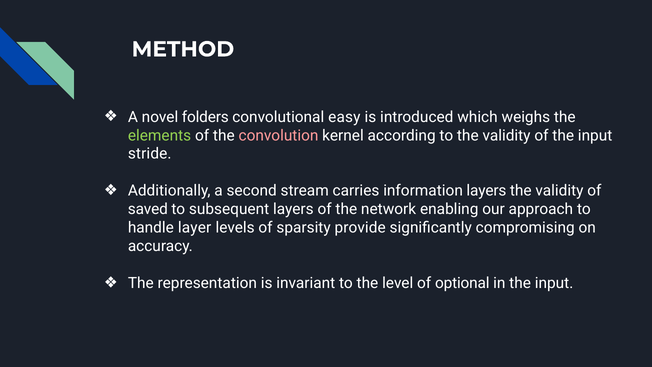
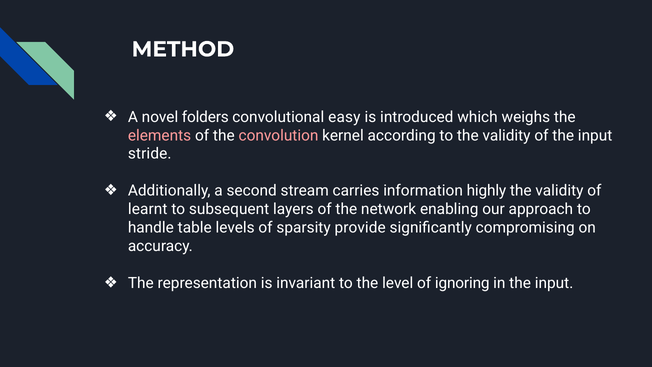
elements colour: light green -> pink
information layers: layers -> highly
saved: saved -> learnt
layer: layer -> table
optional: optional -> ignoring
